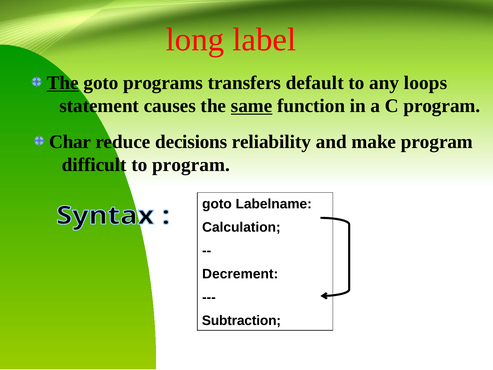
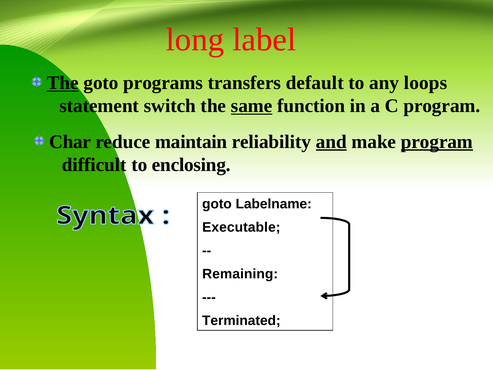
causes: causes -> switch
decisions: decisions -> maintain
and underline: none -> present
program at (437, 142) underline: none -> present
to program: program -> enclosing
Calculation: Calculation -> Executable
Decrement: Decrement -> Remaining
Subtraction: Subtraction -> Terminated
